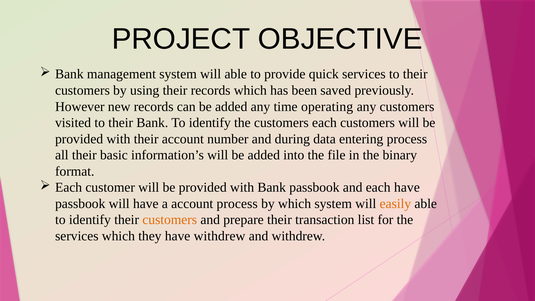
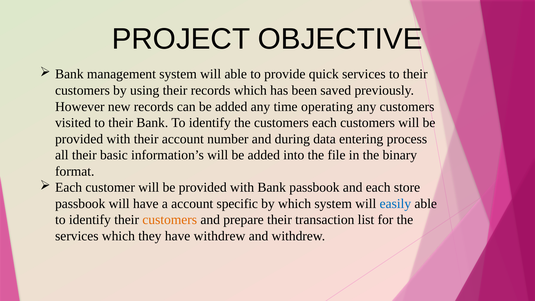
each have: have -> store
account process: process -> specific
easily colour: orange -> blue
